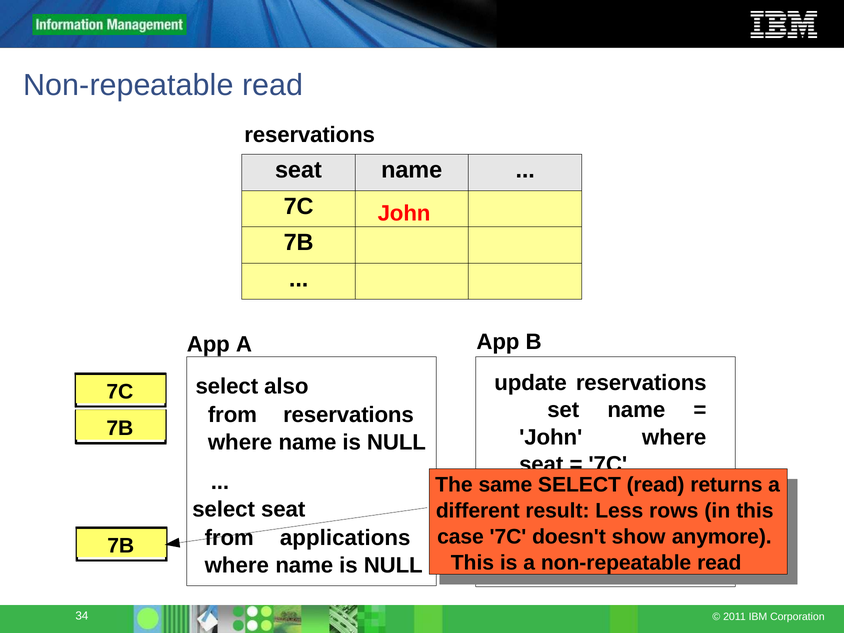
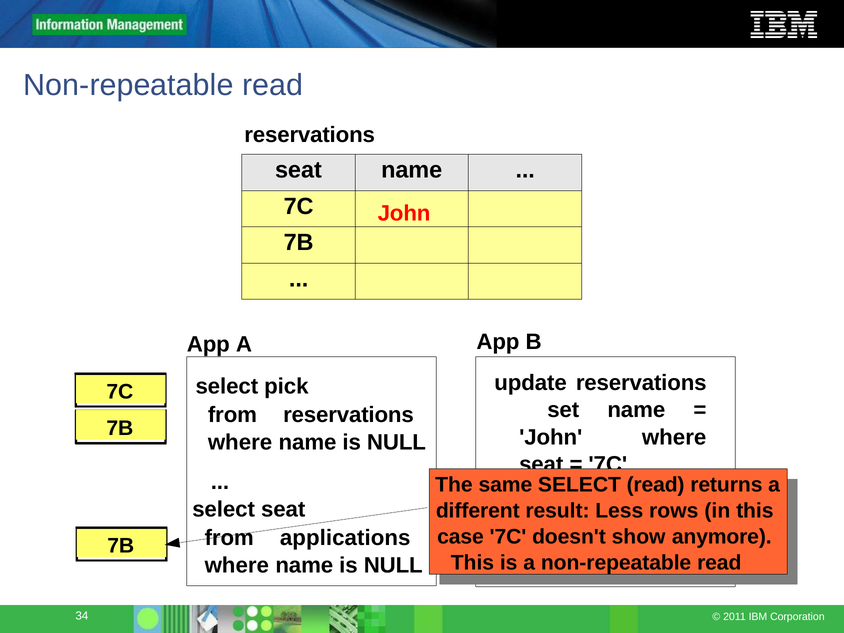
also: also -> pick
